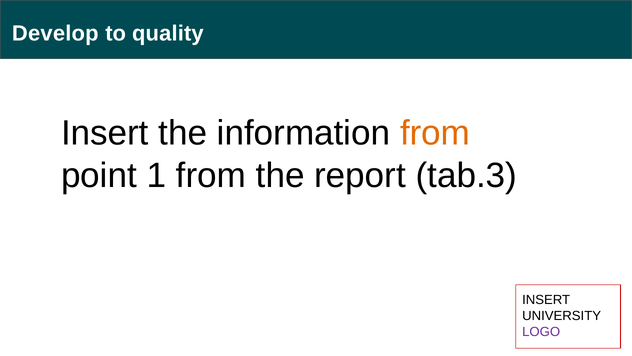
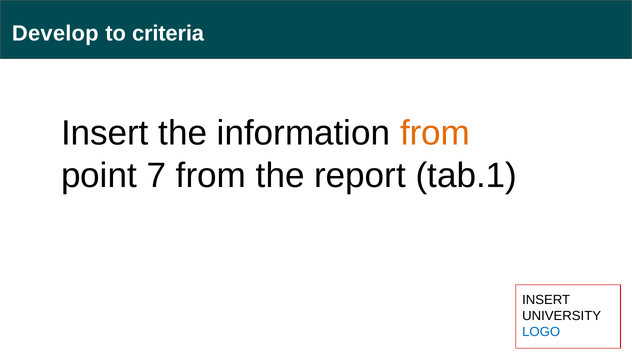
quality: quality -> criteria
1: 1 -> 7
tab.3: tab.3 -> tab.1
LOGO colour: purple -> blue
